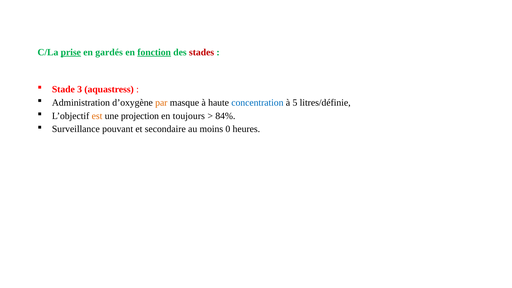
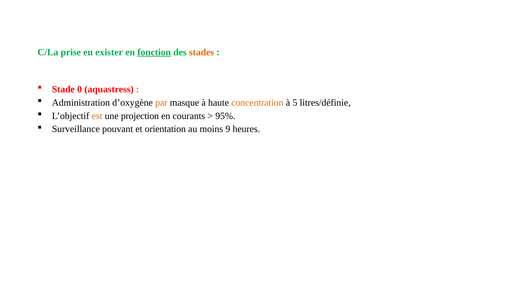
prise underline: present -> none
gardés: gardés -> exister
stades colour: red -> orange
3: 3 -> 0
concentration colour: blue -> orange
toujours: toujours -> courants
84%: 84% -> 95%
secondaire: secondaire -> orientation
0: 0 -> 9
